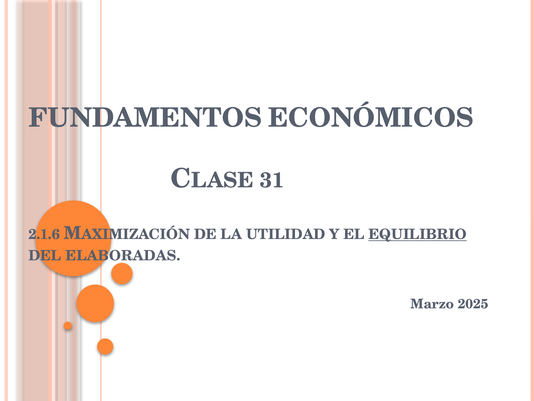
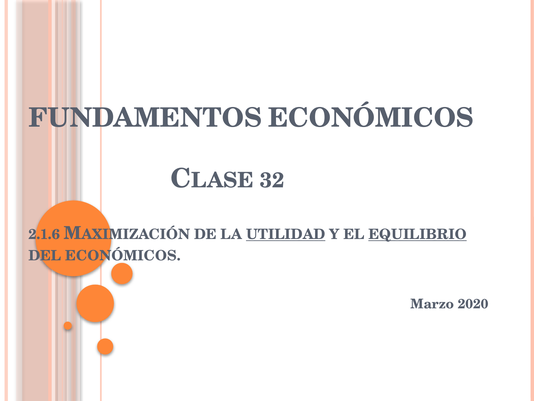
31: 31 -> 32
UTILIDAD underline: none -> present
DEL ELABORADAS: ELABORADAS -> ECONÓMICOS
2025: 2025 -> 2020
